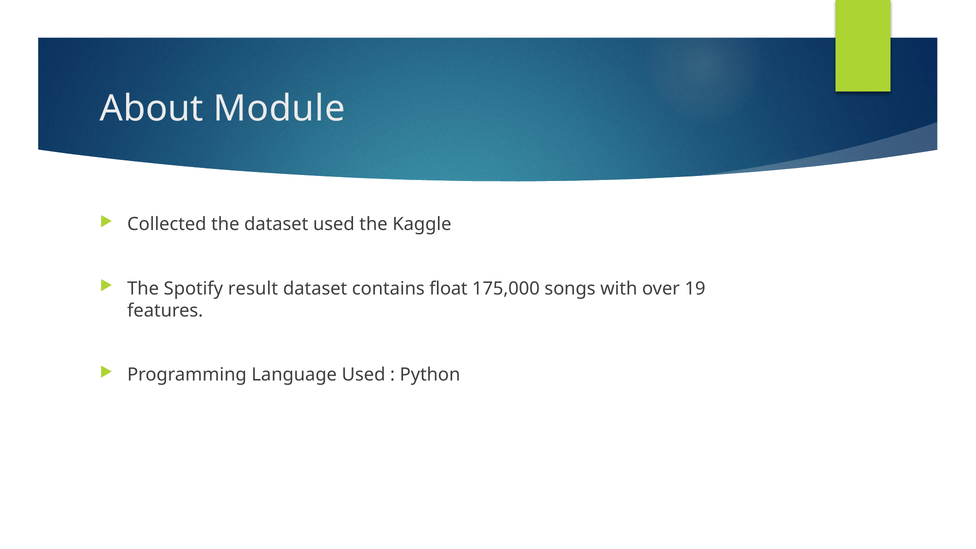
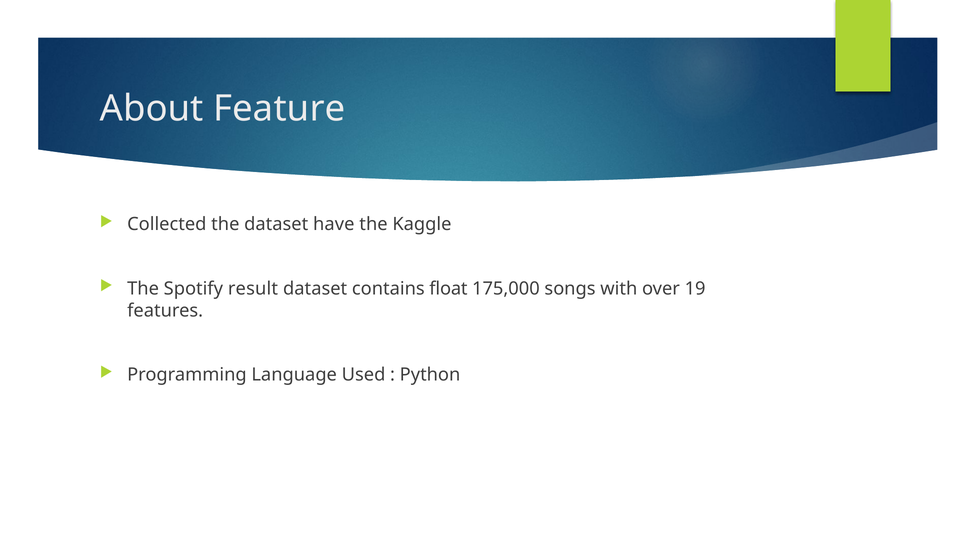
Module: Module -> Feature
dataset used: used -> have
